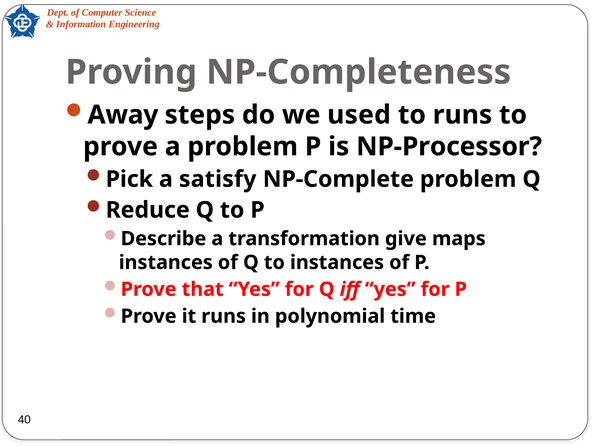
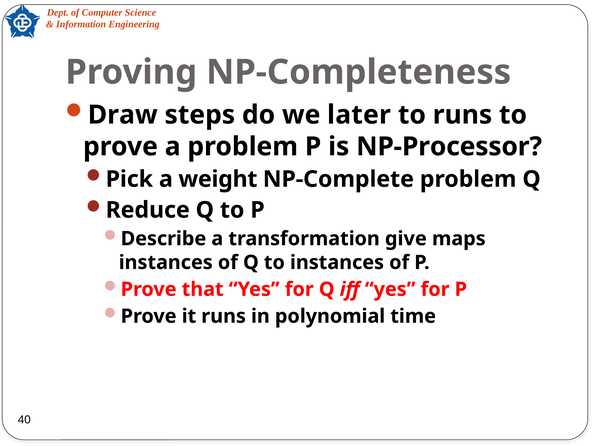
Away: Away -> Draw
used: used -> later
satisfy: satisfy -> weight
